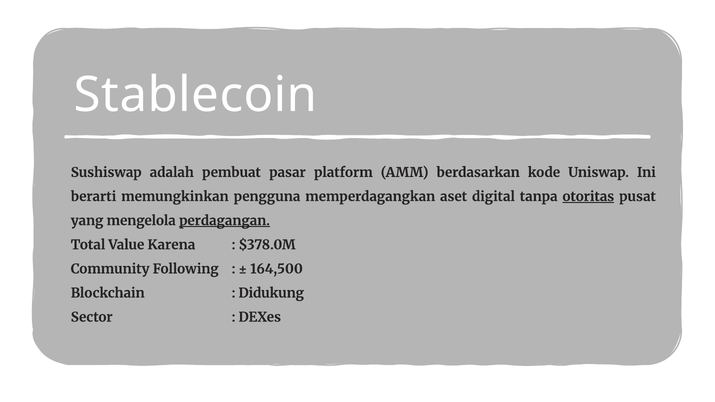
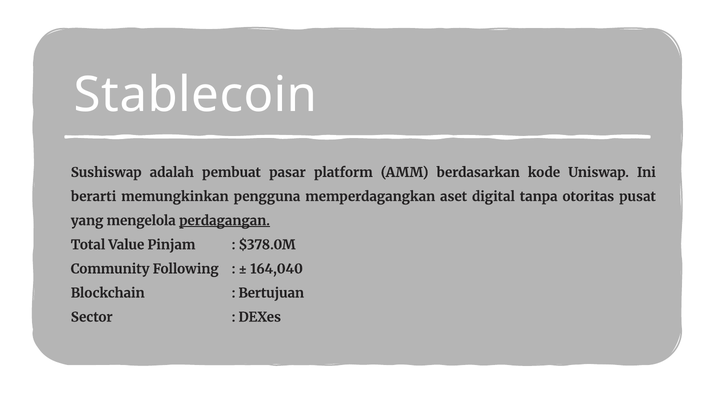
otoritas underline: present -> none
Karena: Karena -> Pinjam
164,500: 164,500 -> 164,040
Didukung: Didukung -> Bertujuan
